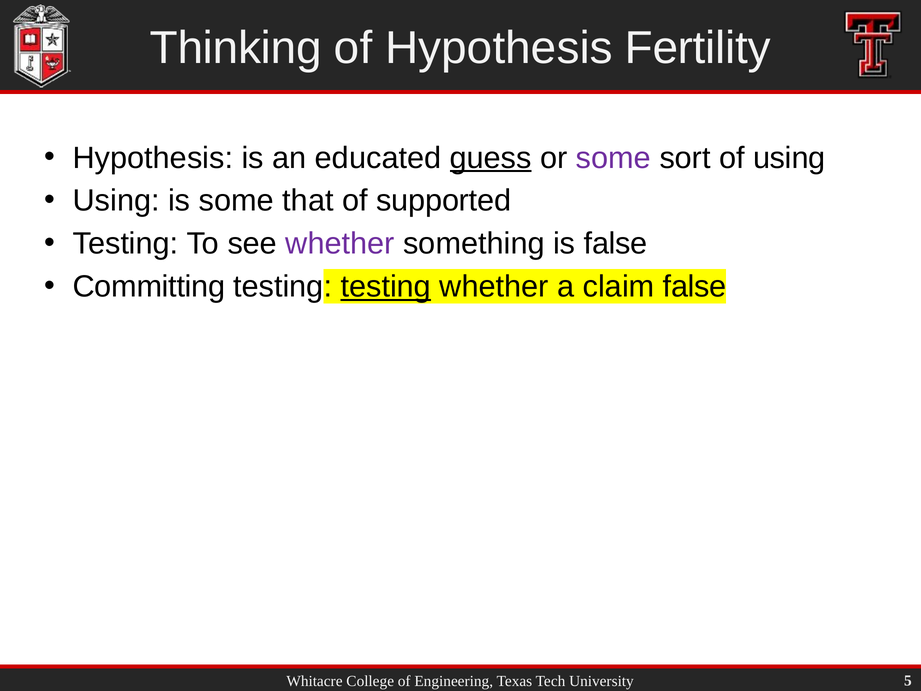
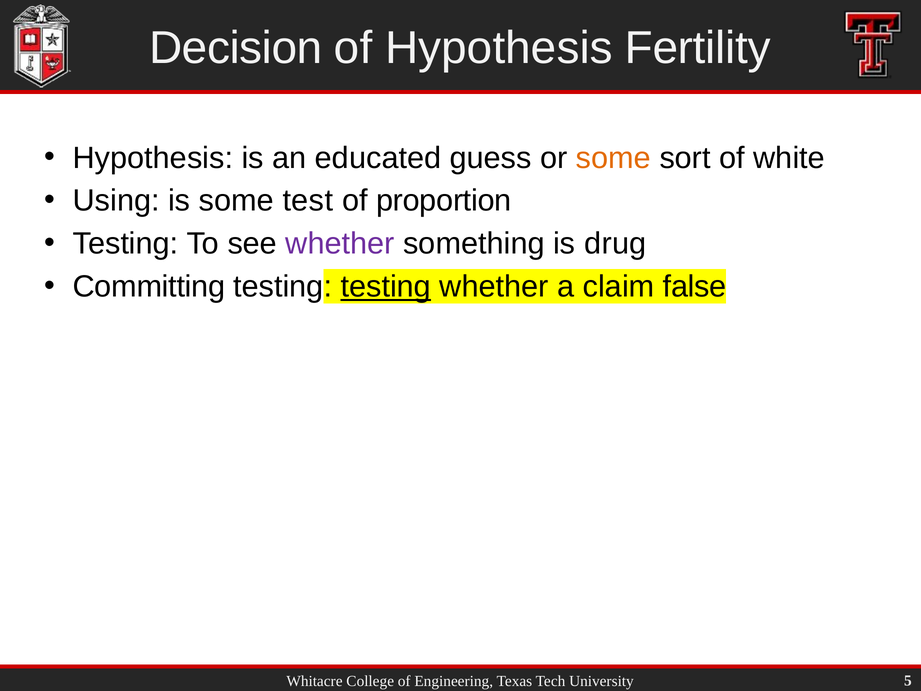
Thinking: Thinking -> Decision
guess underline: present -> none
some at (614, 158) colour: purple -> orange
of using: using -> white
that: that -> test
supported: supported -> proportion
is false: false -> drug
